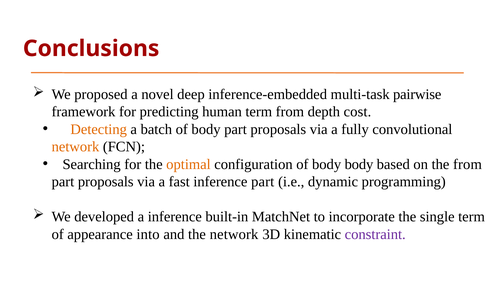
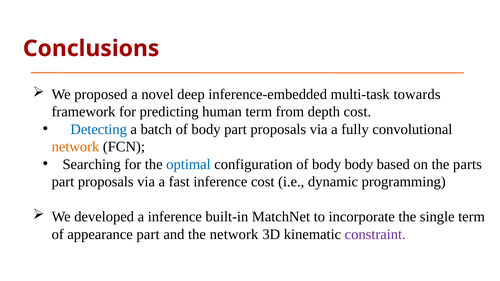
pairwise: pairwise -> towards
Detecting colour: orange -> blue
optimal colour: orange -> blue
the from: from -> parts
inference part: part -> cost
appearance into: into -> part
